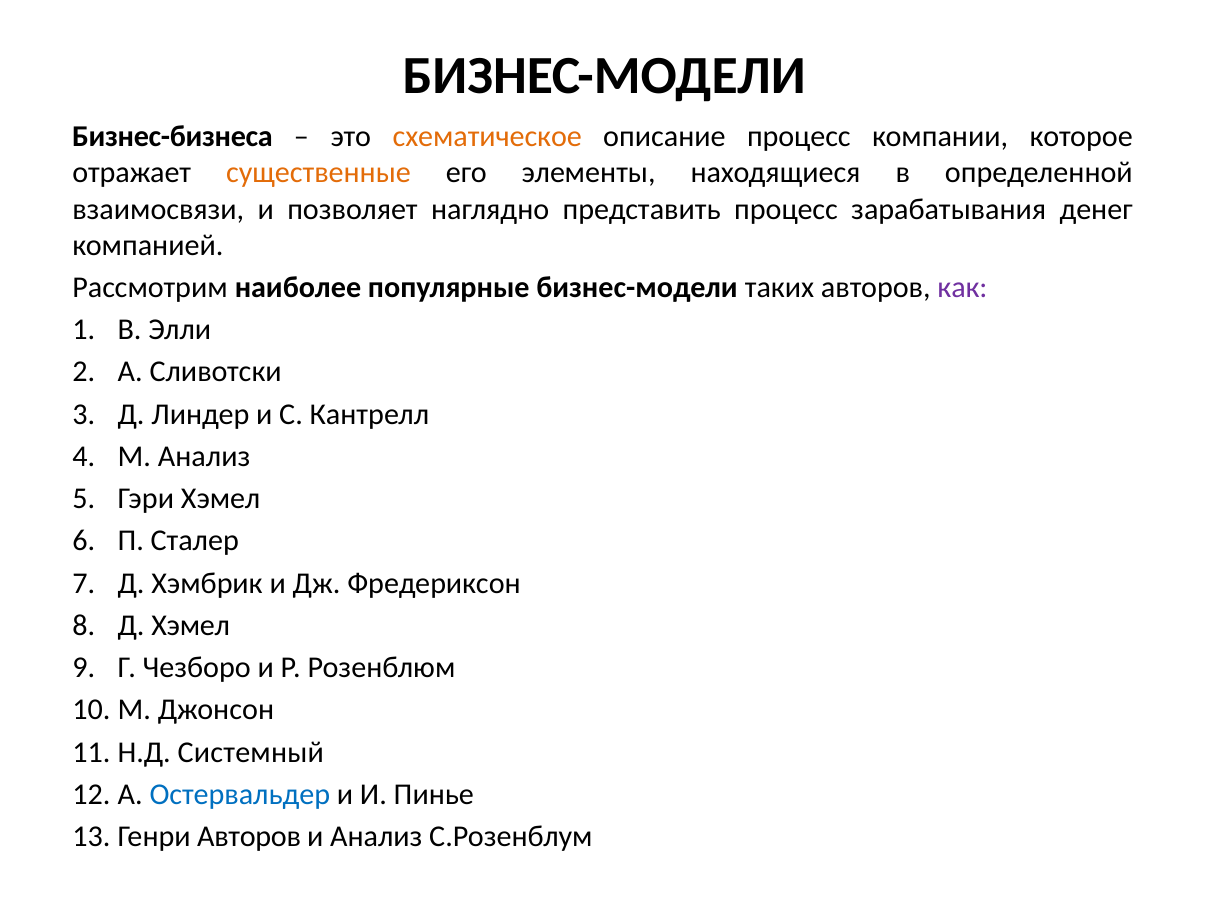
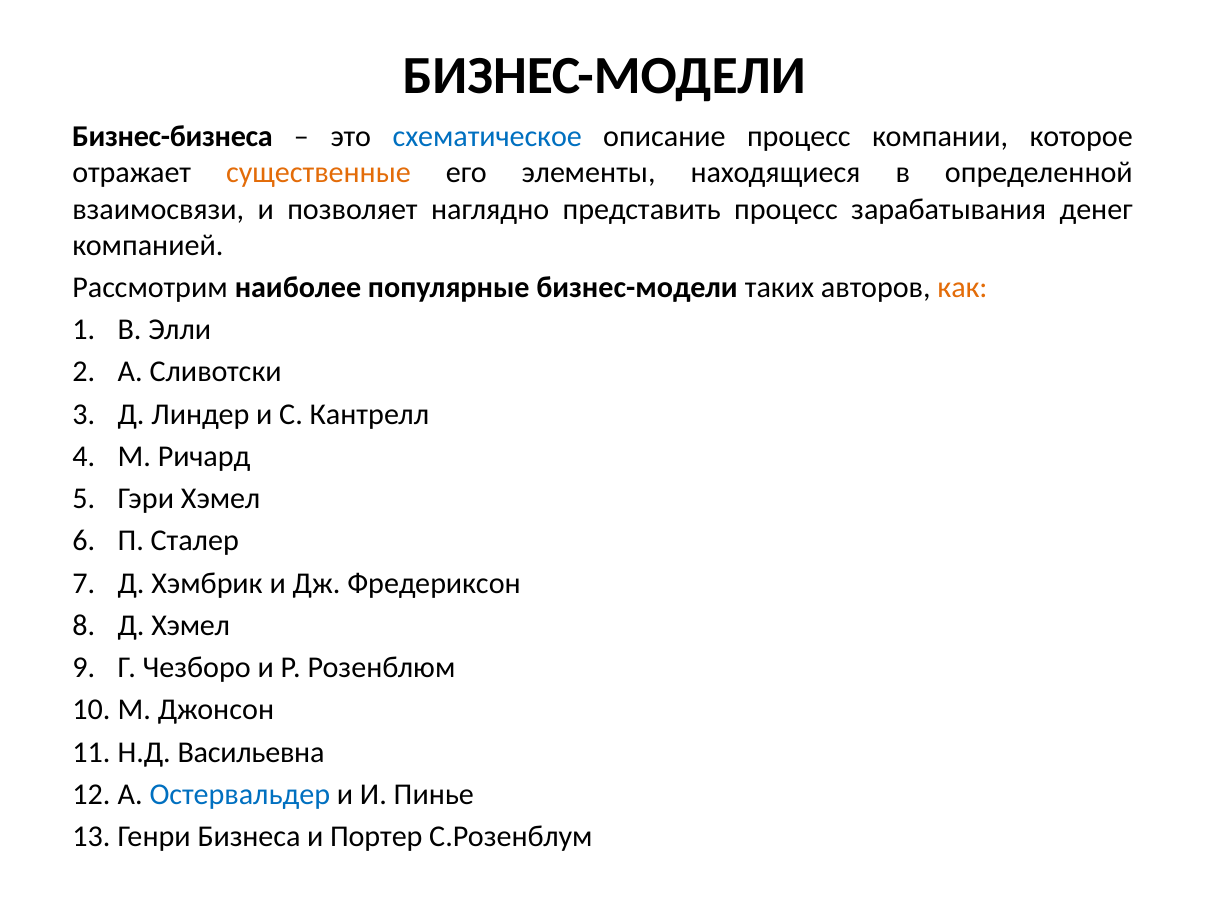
схематическое colour: orange -> blue
как colour: purple -> orange
М Анализ: Анализ -> Ричард
Системный: Системный -> Васильевна
Авторов at (249, 836): Авторов -> Бизнеса
и Анализ: Анализ -> Портер
